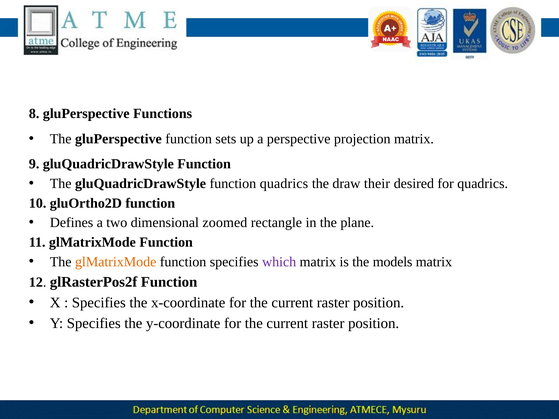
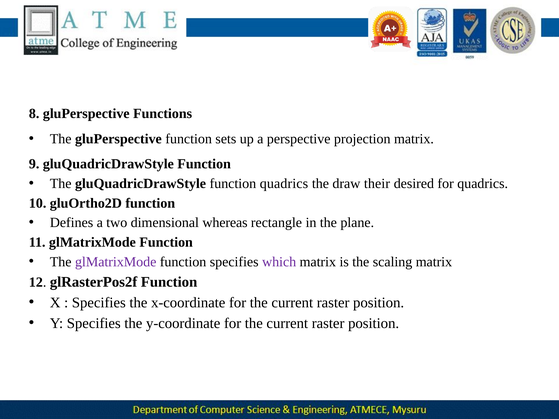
zoomed: zoomed -> whereas
glMatrixMode at (116, 262) colour: orange -> purple
models: models -> scaling
